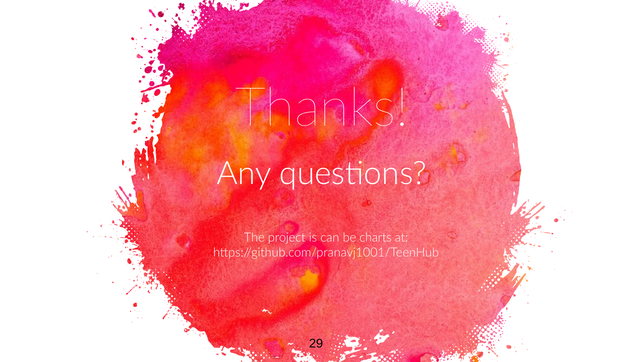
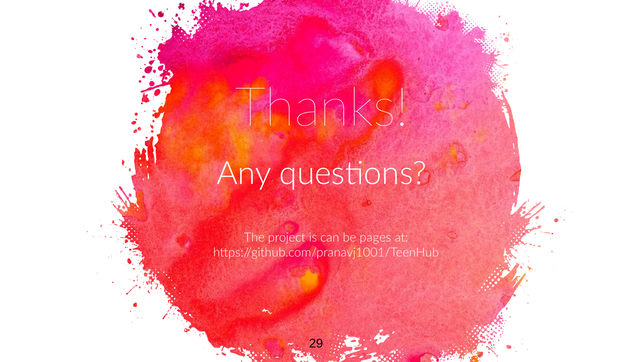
charts: charts -> pages
